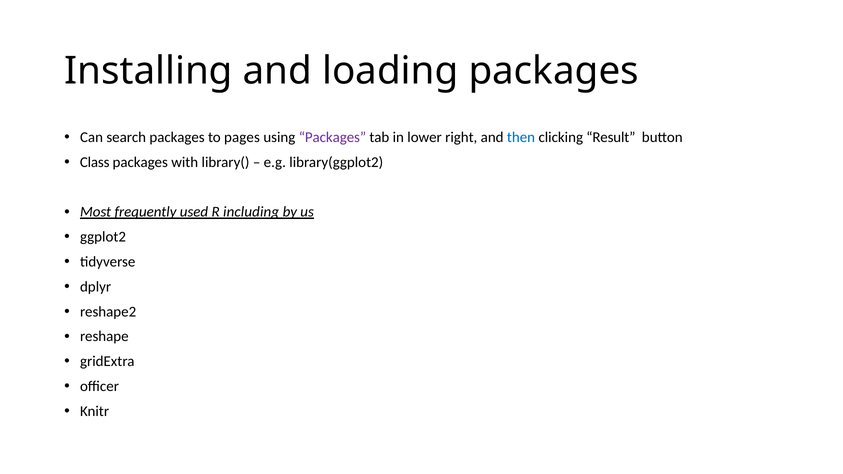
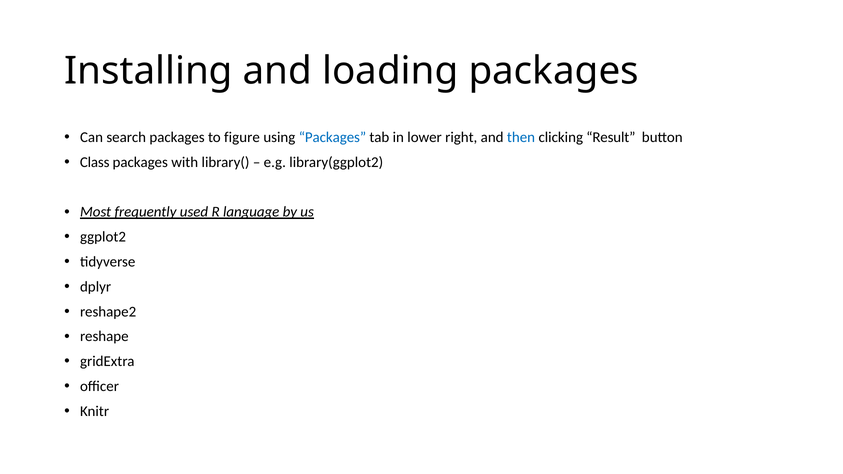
pages: pages -> figure
Packages at (332, 137) colour: purple -> blue
including: including -> language
